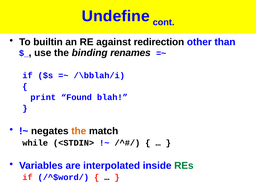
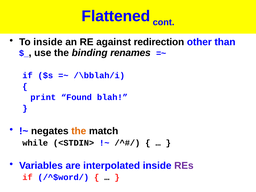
Undefine: Undefine -> Flattened
To builtin: builtin -> inside
REs colour: green -> purple
